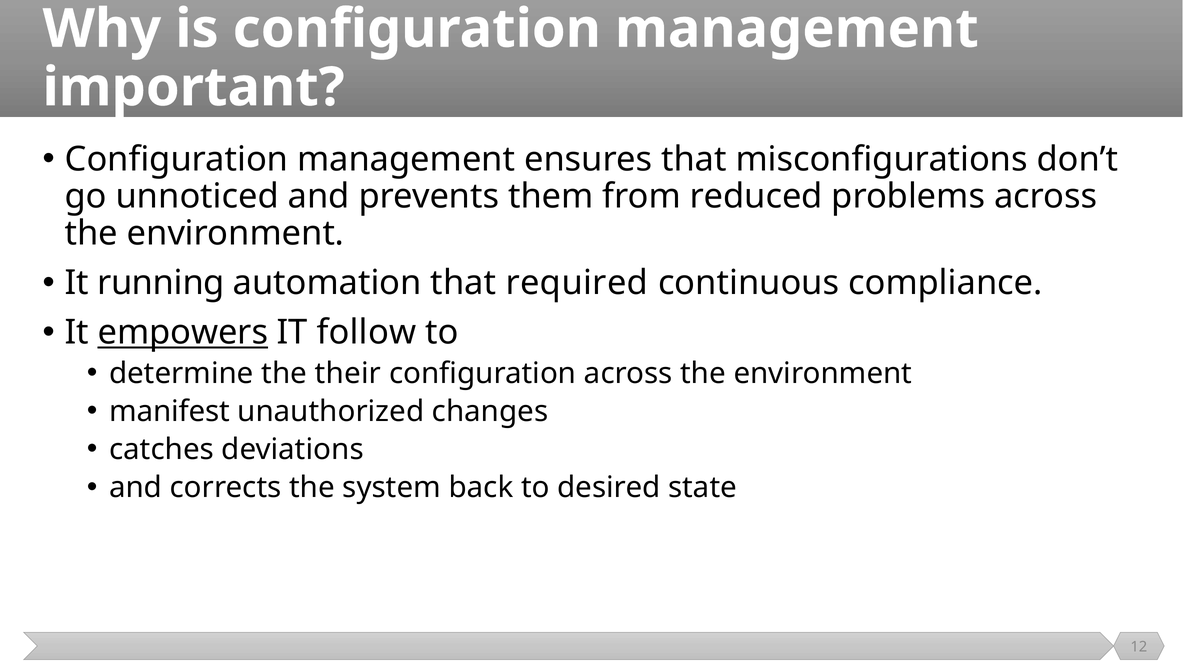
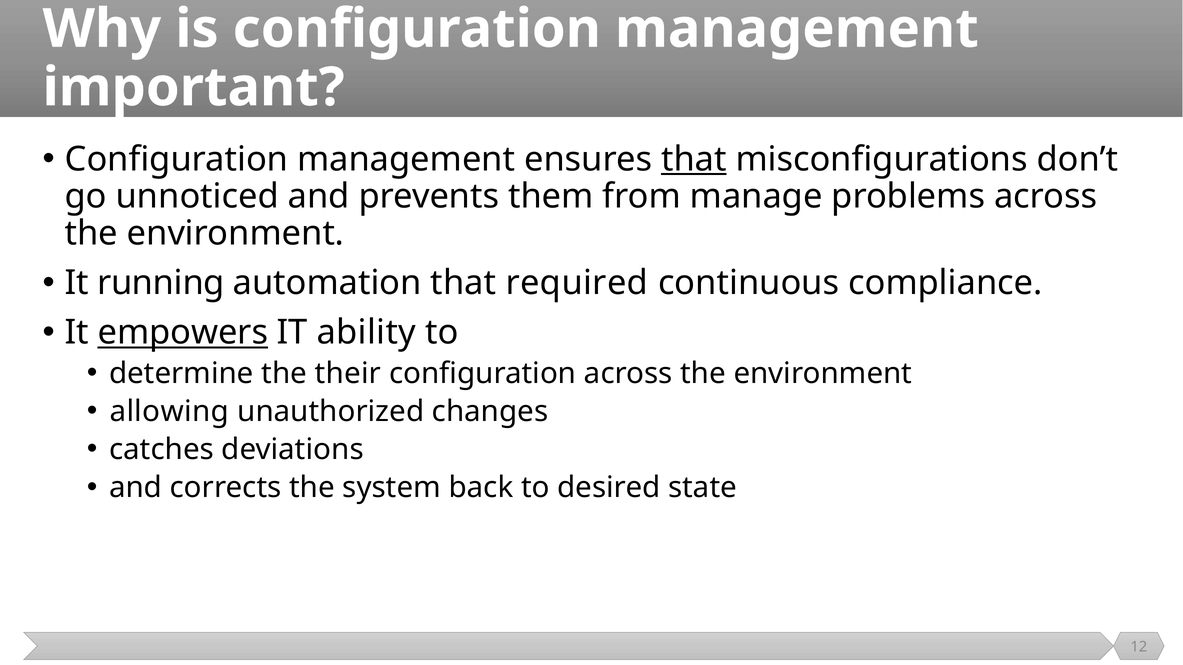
that at (694, 159) underline: none -> present
reduced: reduced -> manage
follow: follow -> ability
manifest: manifest -> allowing
